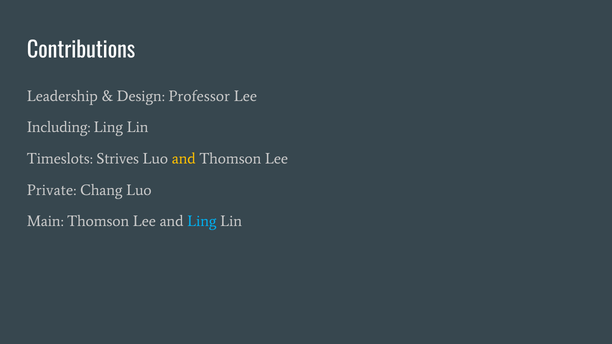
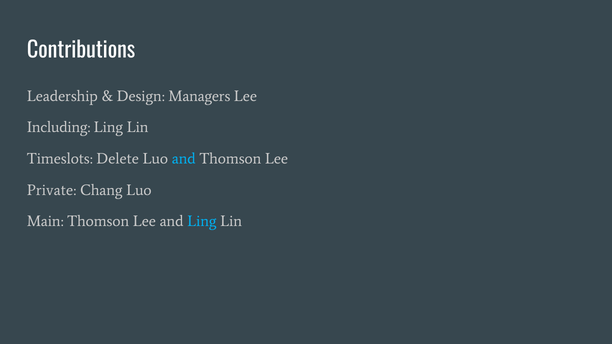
Professor: Professor -> Managers
Strives: Strives -> Delete
and at (184, 159) colour: yellow -> light blue
